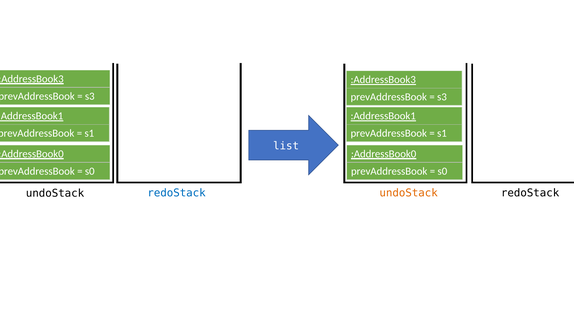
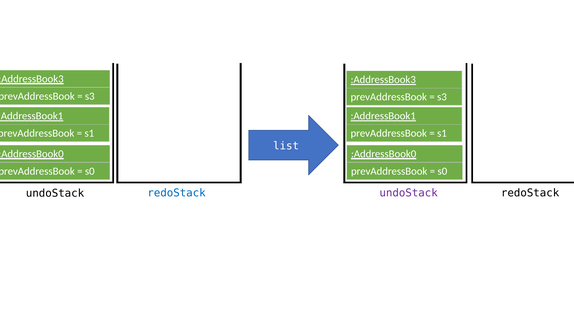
undoStack at (409, 193) colour: orange -> purple
